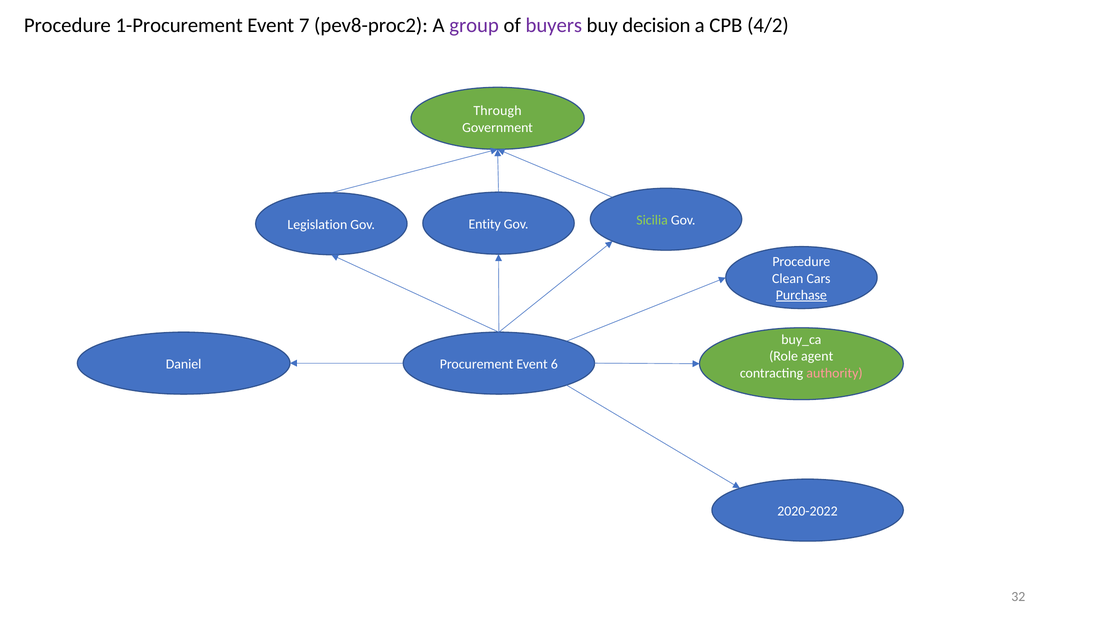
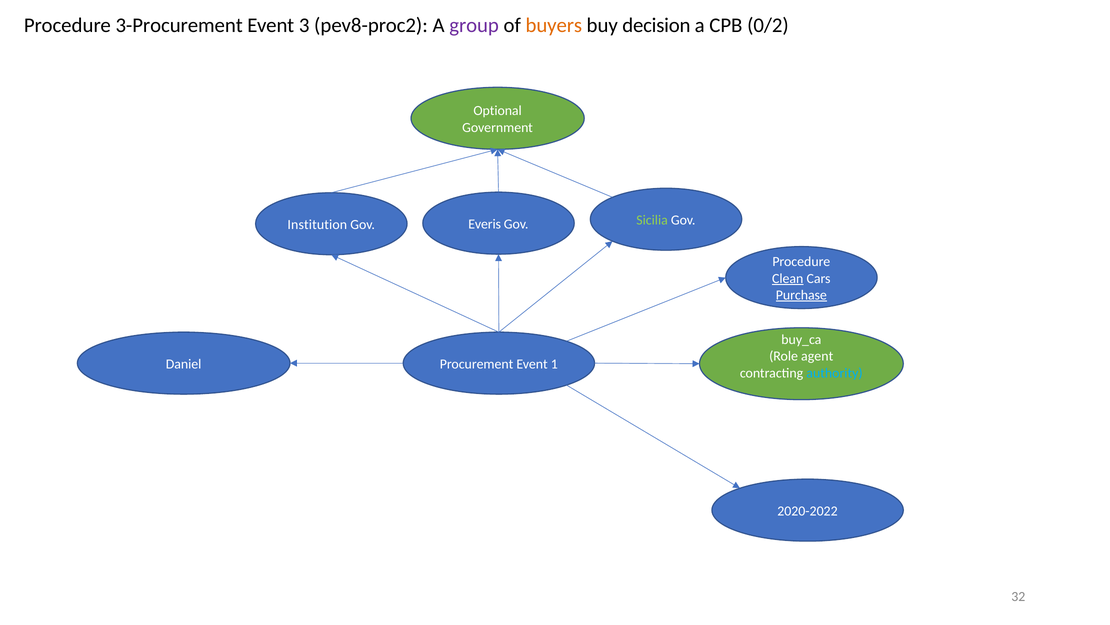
1-Procurement: 1-Procurement -> 3-Procurement
7: 7 -> 3
buyers colour: purple -> orange
4/2: 4/2 -> 0/2
Through: Through -> Optional
Entity: Entity -> Everis
Legislation: Legislation -> Institution
Clean underline: none -> present
6: 6 -> 1
authority colour: pink -> light blue
